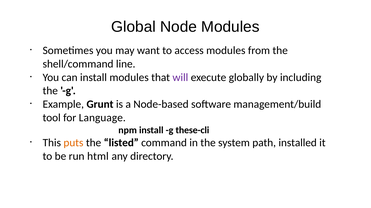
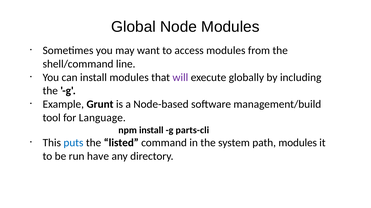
these-cli: these-cli -> parts-cli
puts colour: orange -> blue
path installed: installed -> modules
html: html -> have
